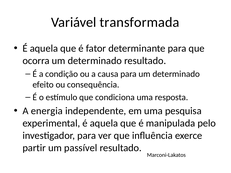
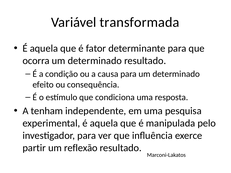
energia: energia -> tenham
passível: passível -> reflexão
